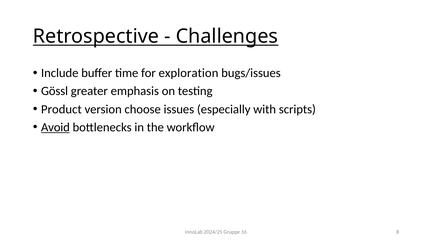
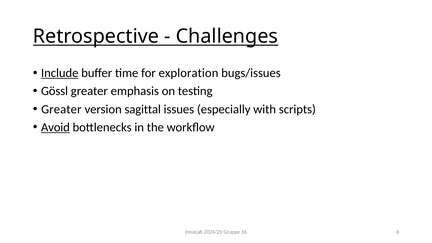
Include underline: none -> present
Product at (61, 109): Product -> Greater
choose: choose -> sagittal
